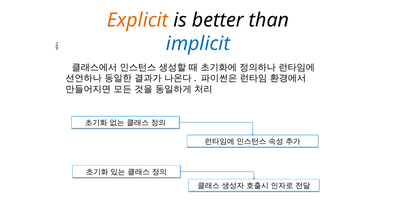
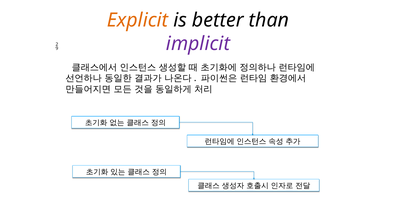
implicit colour: blue -> purple
